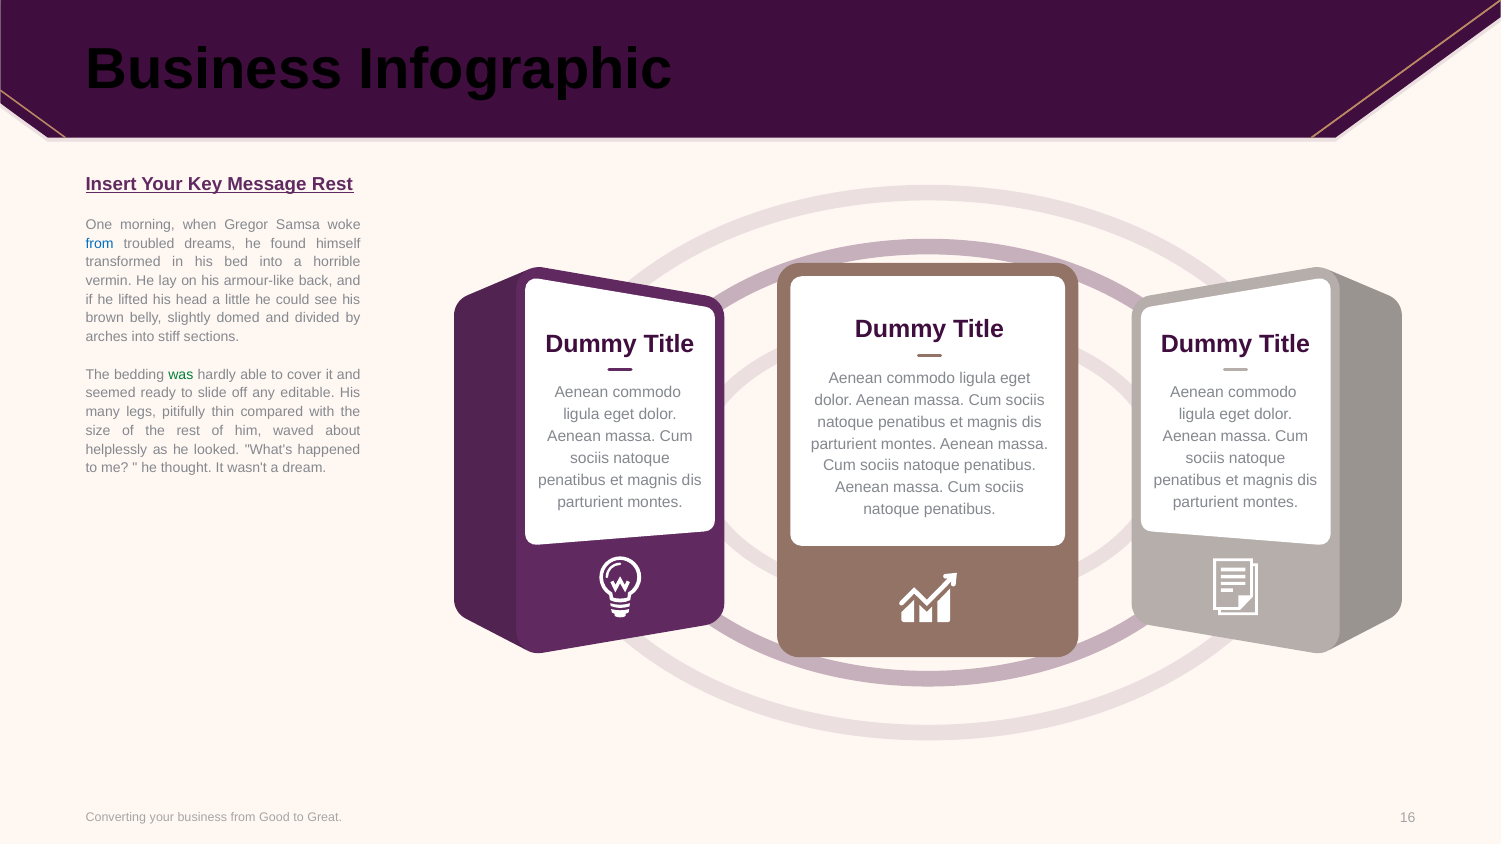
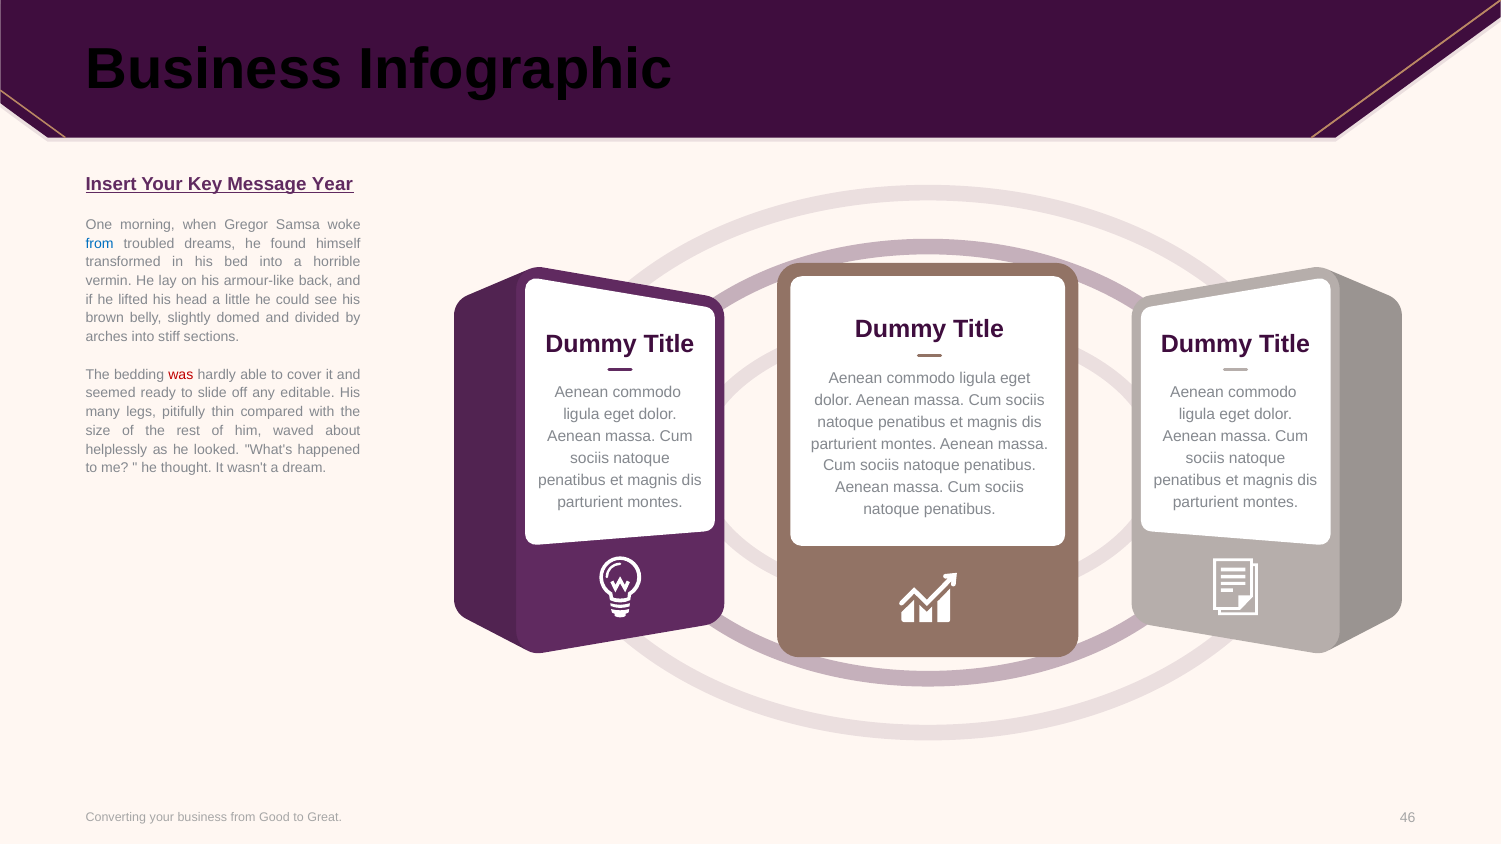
Message Rest: Rest -> Year
was colour: green -> red
16: 16 -> 46
